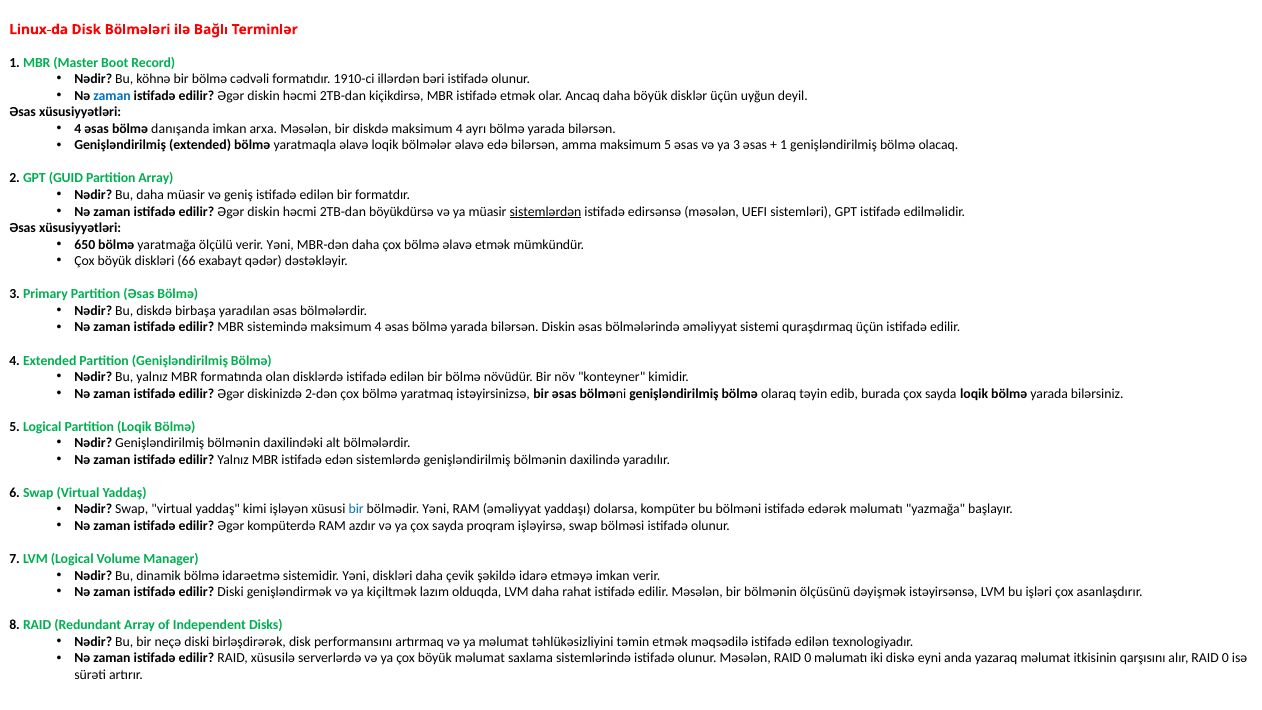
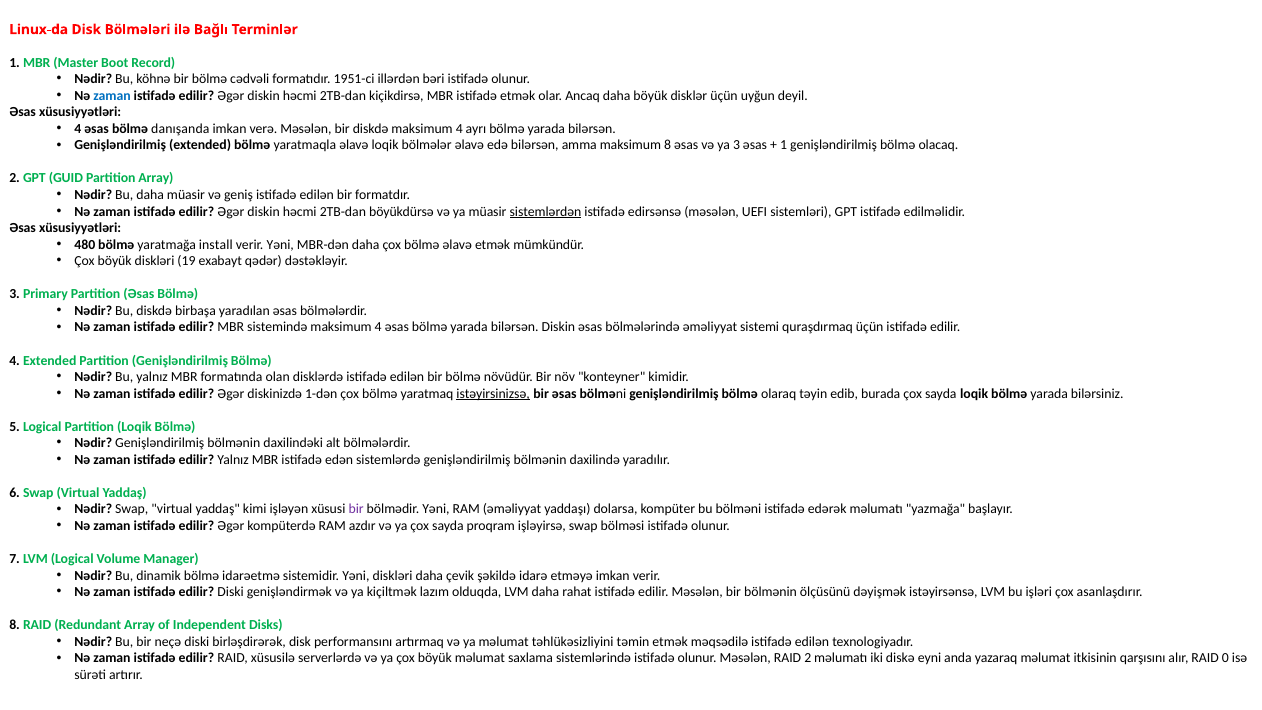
1910-ci: 1910-ci -> 1951-ci
arxa: arxa -> verə
maksimum 5: 5 -> 8
650: 650 -> 480
ölçülü: ölçülü -> install
66: 66 -> 19
2-dən: 2-dən -> 1-dən
istəyirsinizsə underline: none -> present
bir at (356, 509) colour: blue -> purple
Məsələn RAID 0: 0 -> 2
